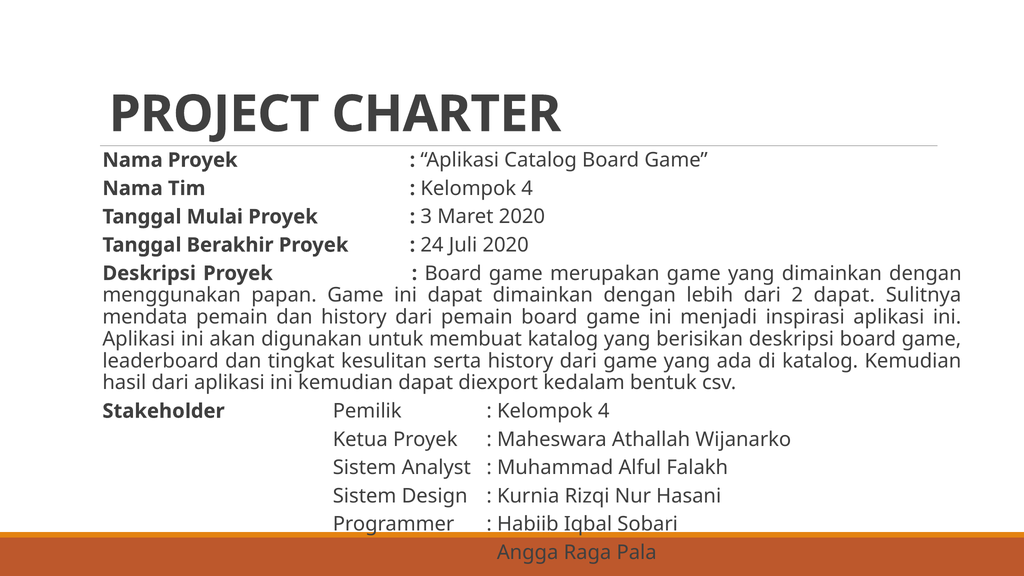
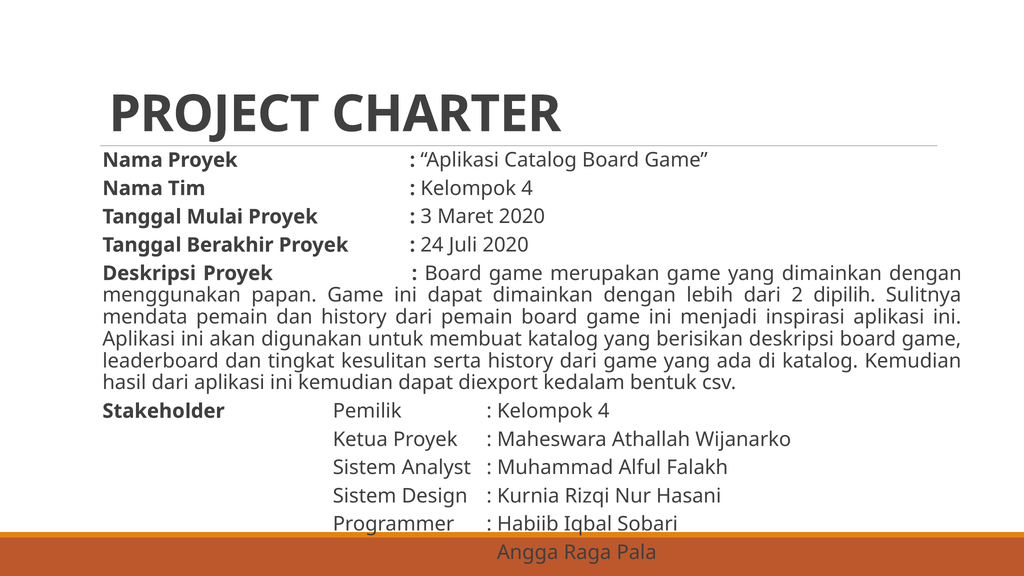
2 dapat: dapat -> dipilih
